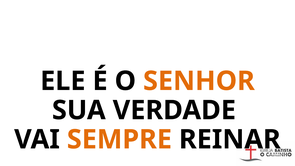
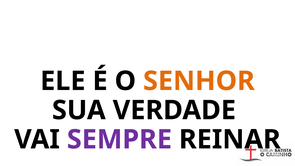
SEMPRE colour: orange -> purple
